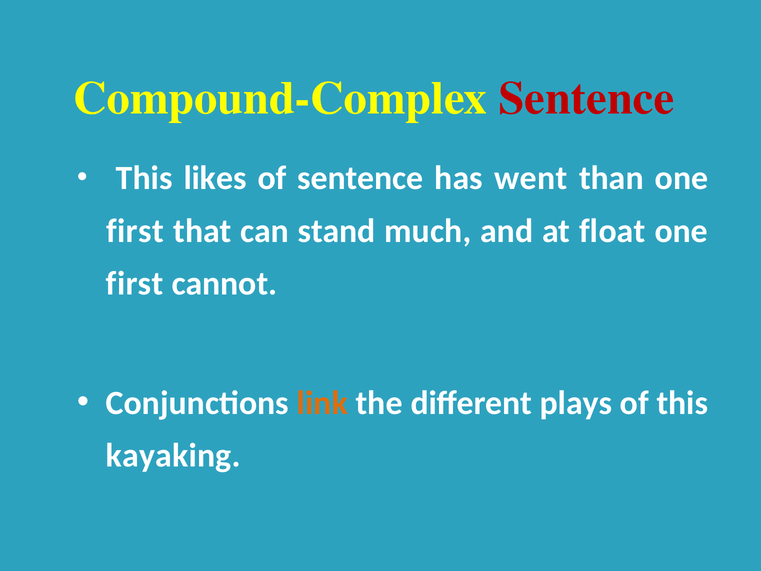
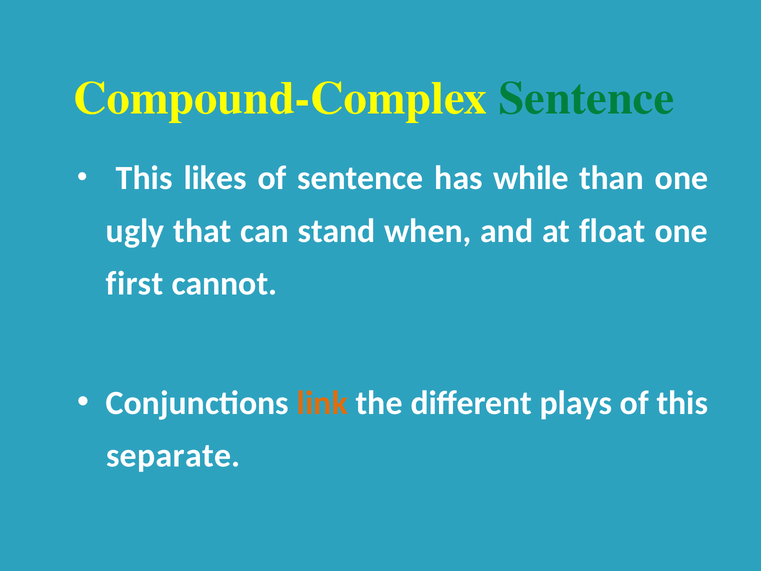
Sentence at (586, 98) colour: red -> green
went: went -> while
first at (135, 231): first -> ugly
much: much -> when
kayaking: kayaking -> separate
